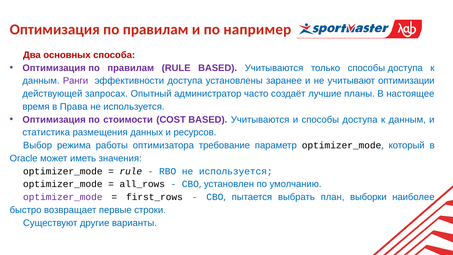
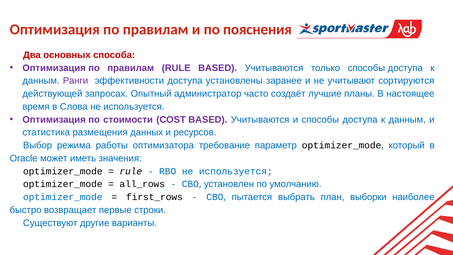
например: например -> пояснения
оптимизации: оптимизации -> сортируются
Права: Права -> Слова
optimizer_mode at (63, 197) colour: purple -> blue
